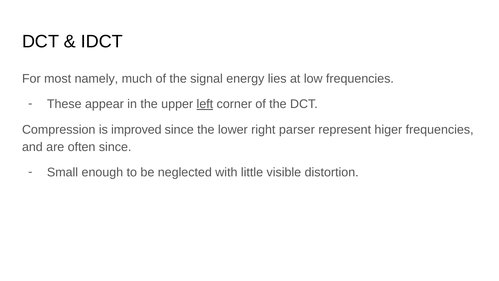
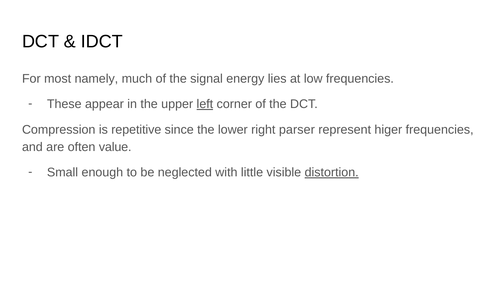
improved: improved -> repetitive
often since: since -> value
distortion underline: none -> present
